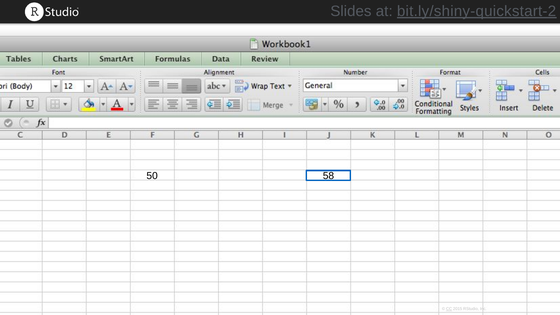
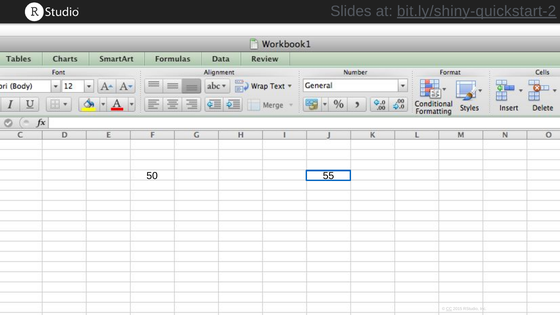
58: 58 -> 55
